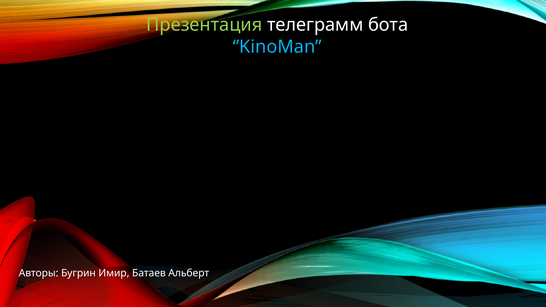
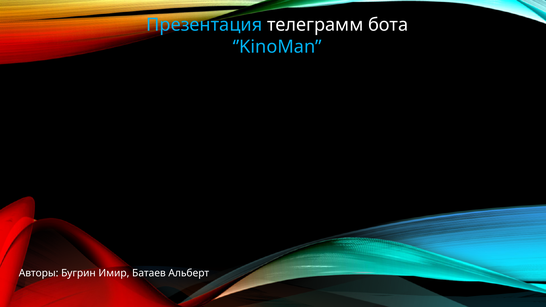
Презентация colour: light green -> light blue
